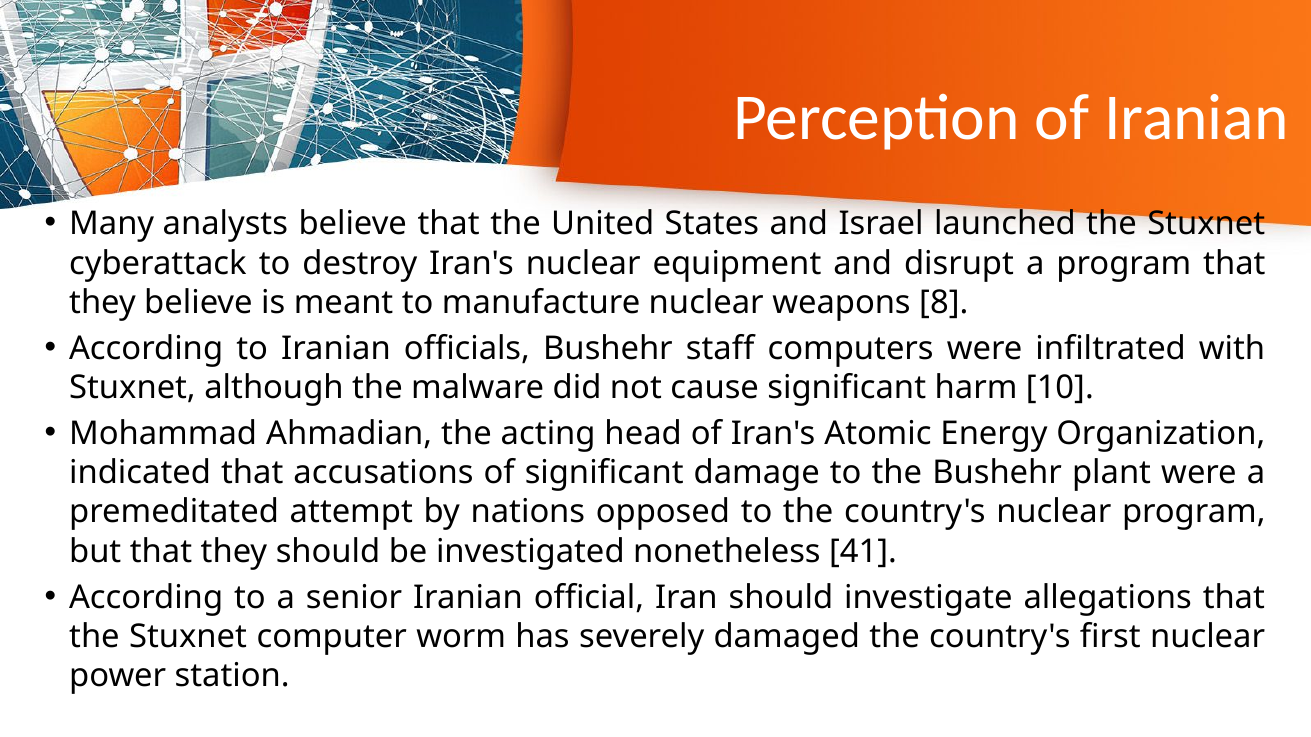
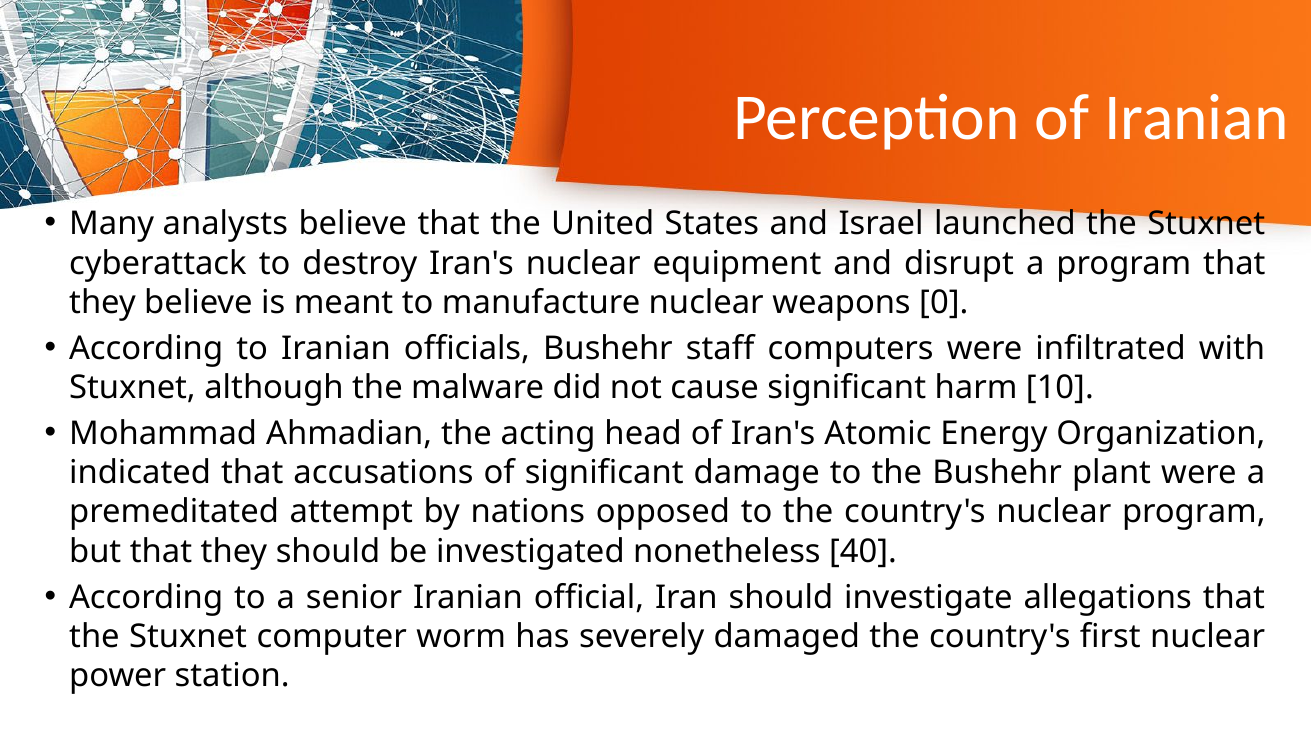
8: 8 -> 0
41: 41 -> 40
